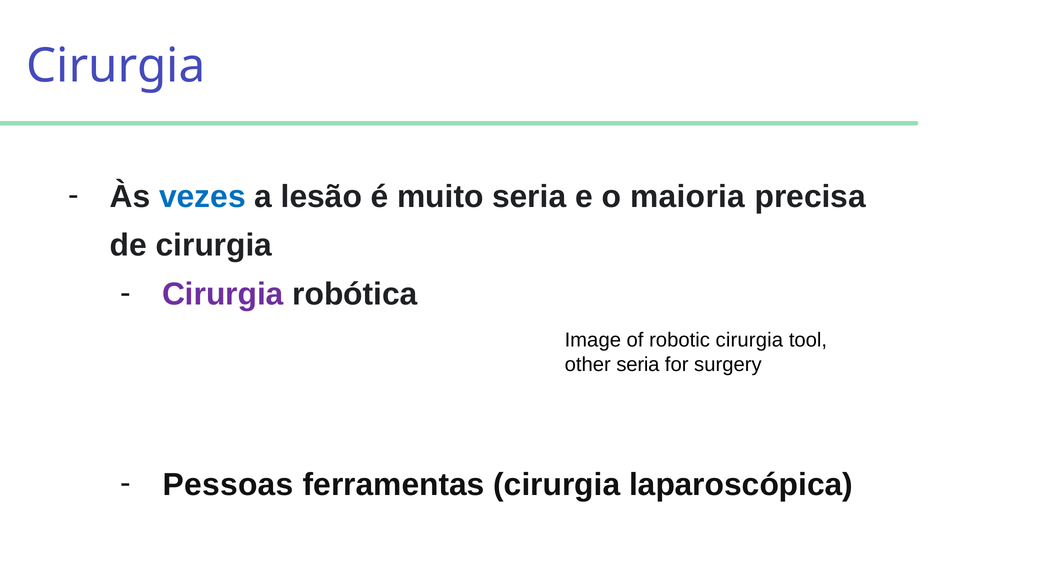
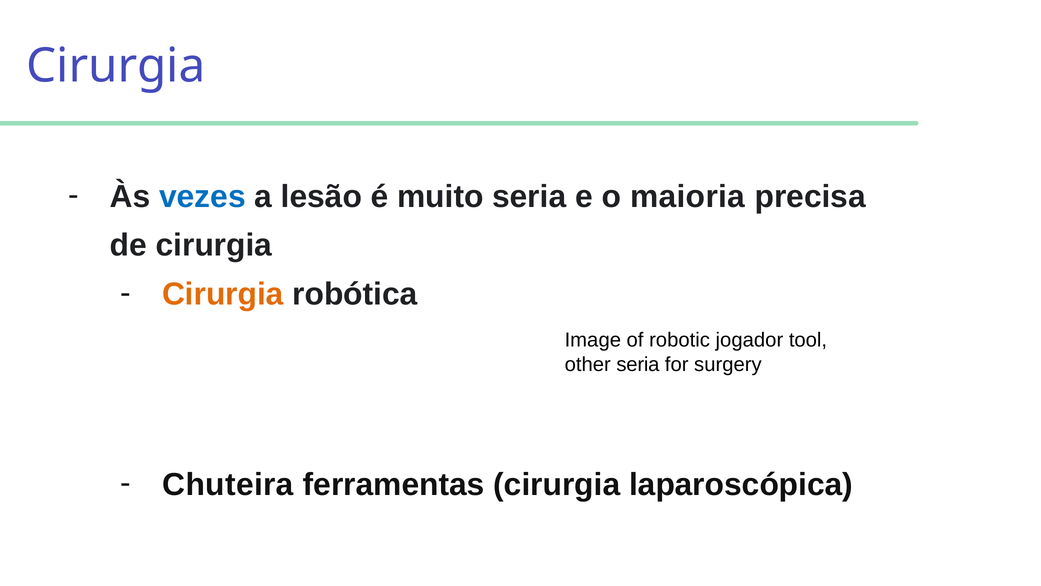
Cirurgia at (223, 294) colour: purple -> orange
robotic cirurgia: cirurgia -> jogador
Pessoas: Pessoas -> Chuteira
